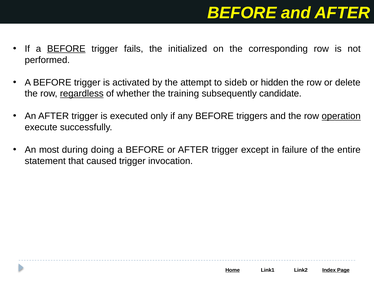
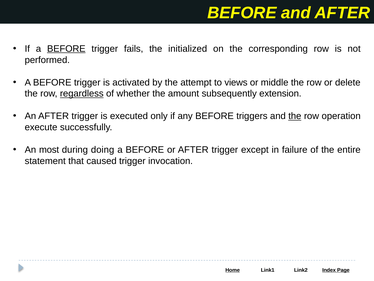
sideb: sideb -> views
hidden: hidden -> middle
training: training -> amount
candidate: candidate -> extension
the at (295, 116) underline: none -> present
operation underline: present -> none
